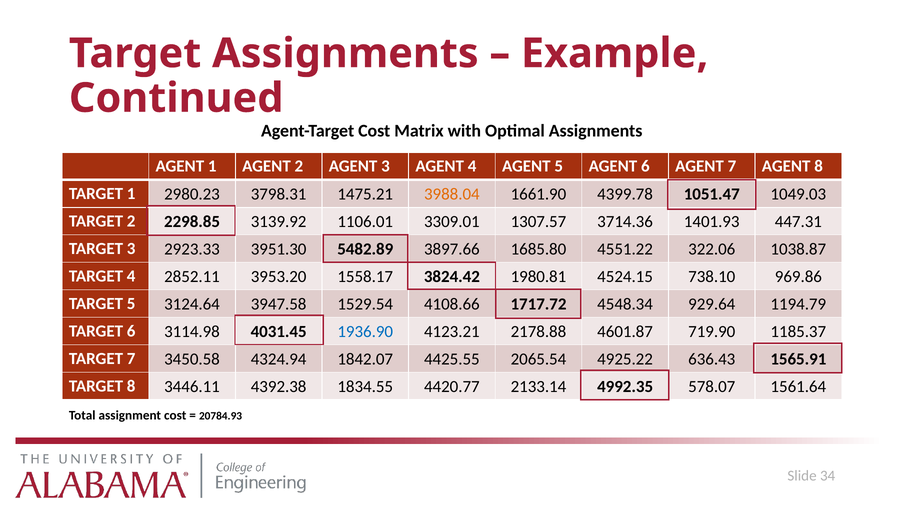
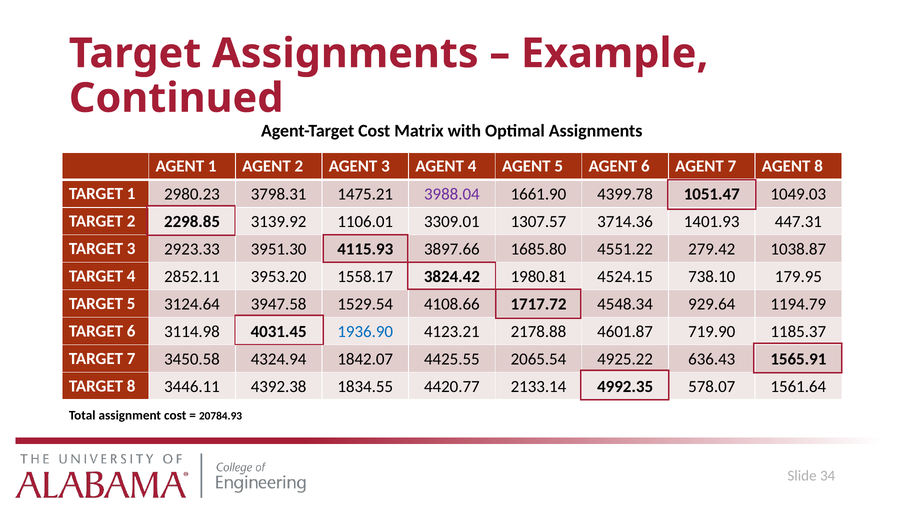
3988.04 colour: orange -> purple
5482.89: 5482.89 -> 4115.93
322.06: 322.06 -> 279.42
969.86: 969.86 -> 179.95
